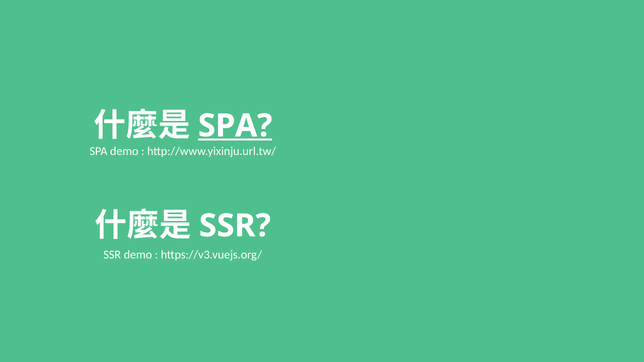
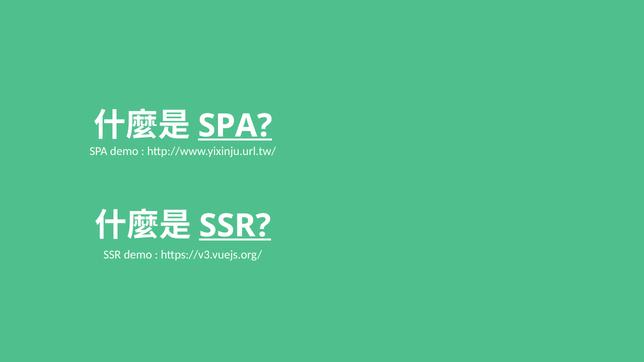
SSR at (235, 226) underline: none -> present
